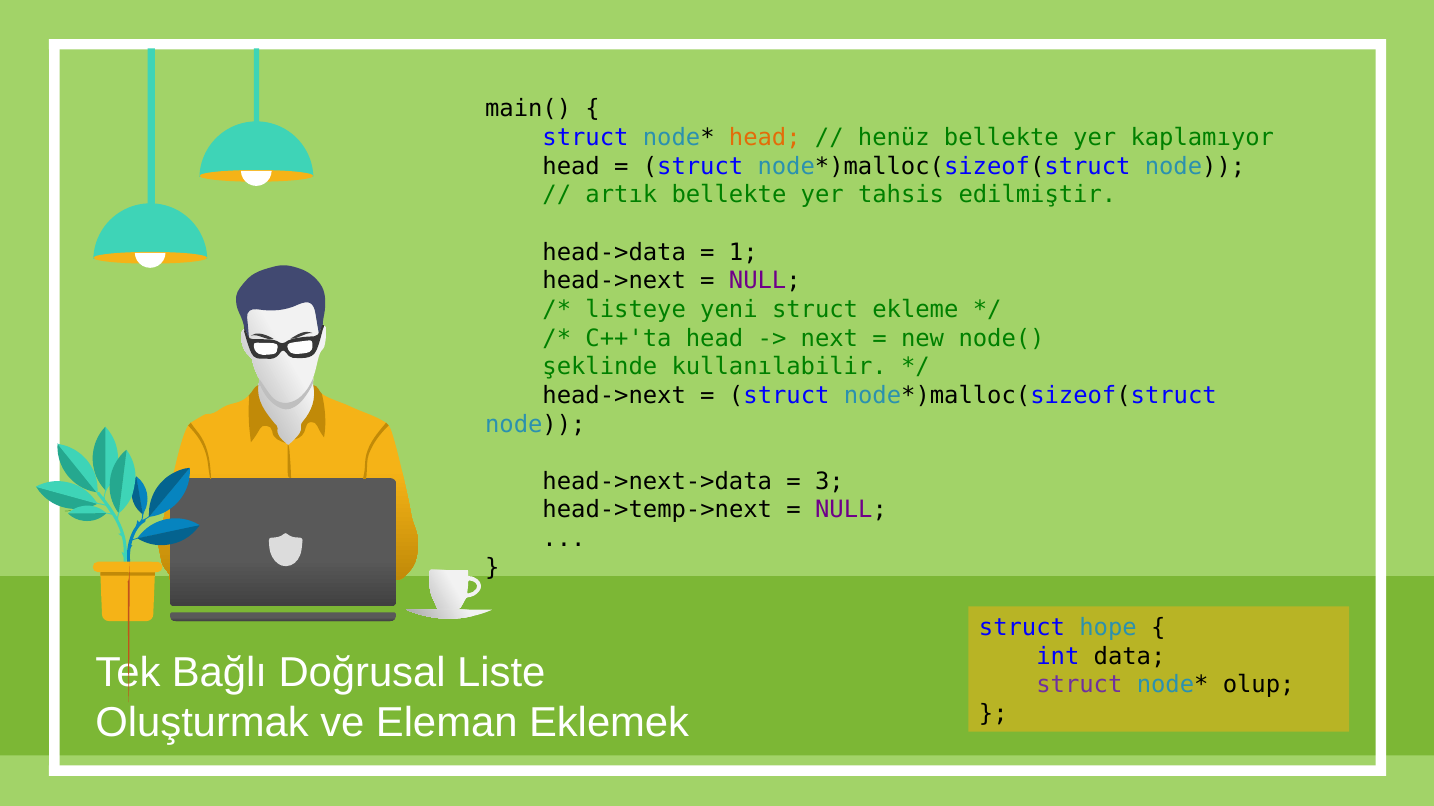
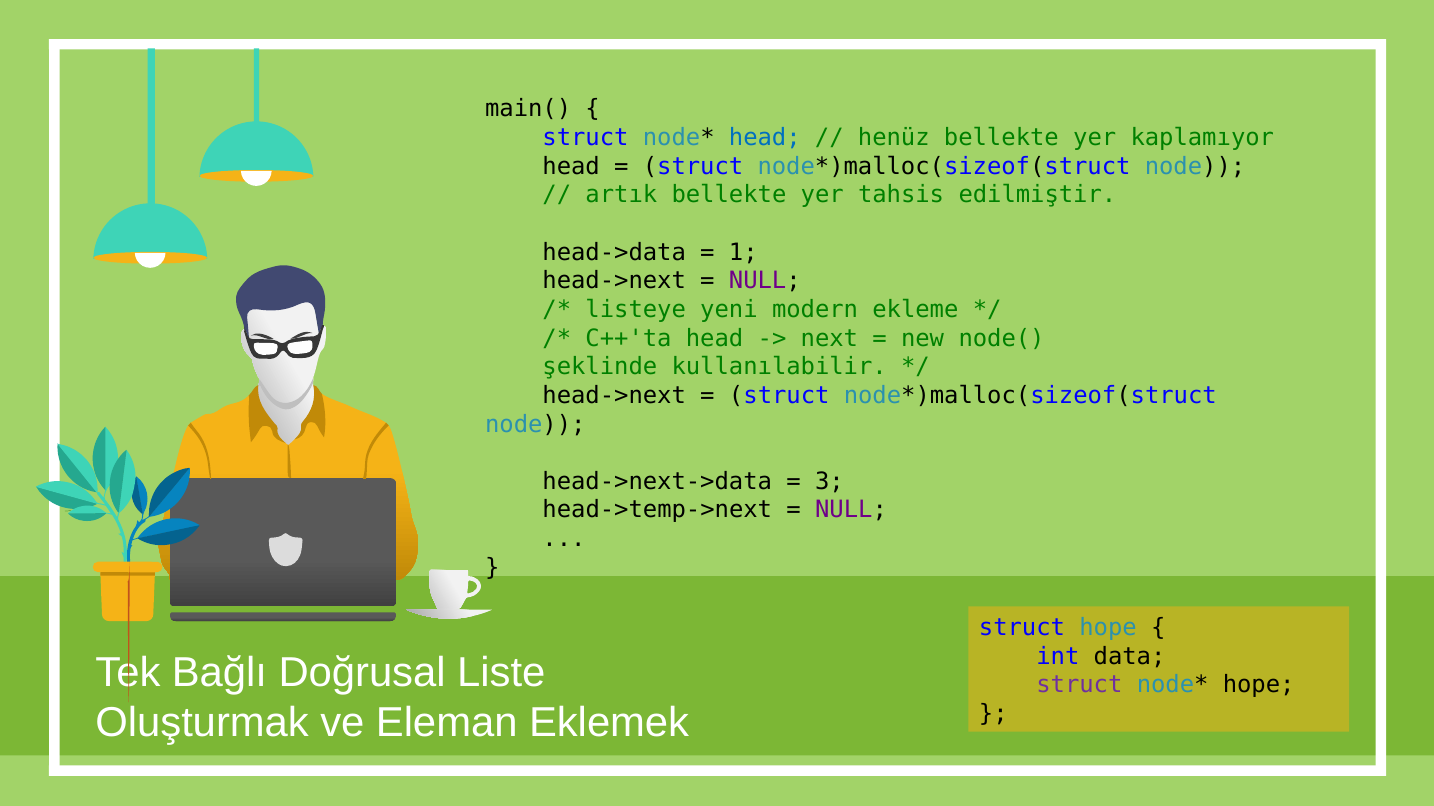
head at (765, 138) colour: orange -> blue
yeni struct: struct -> modern
olup at (1259, 686): olup -> hope
